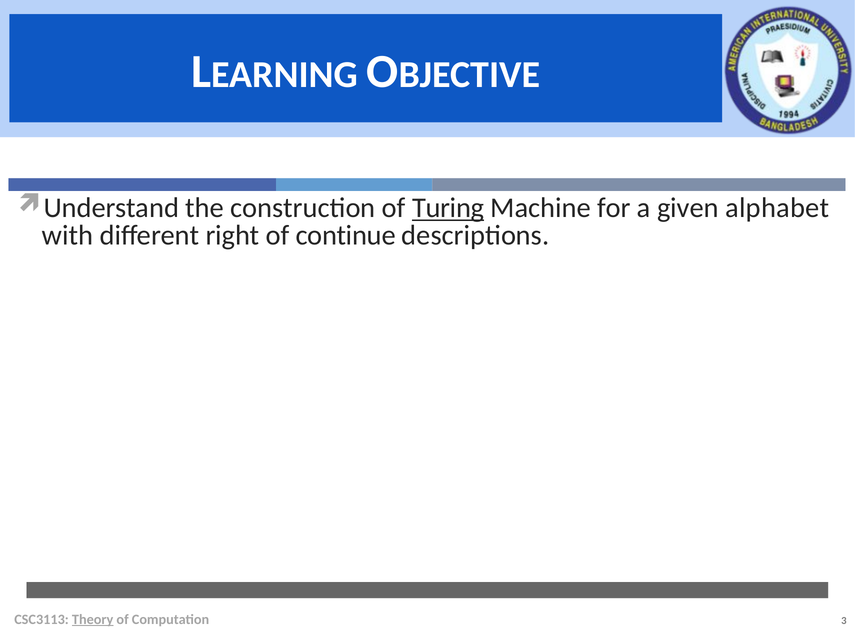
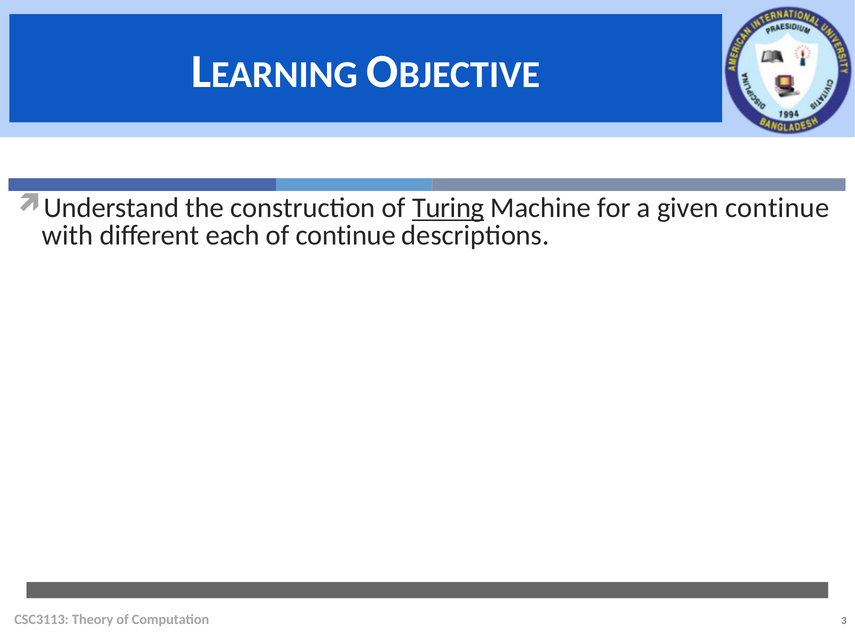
given alphabet: alphabet -> continue
right: right -> each
Theory underline: present -> none
